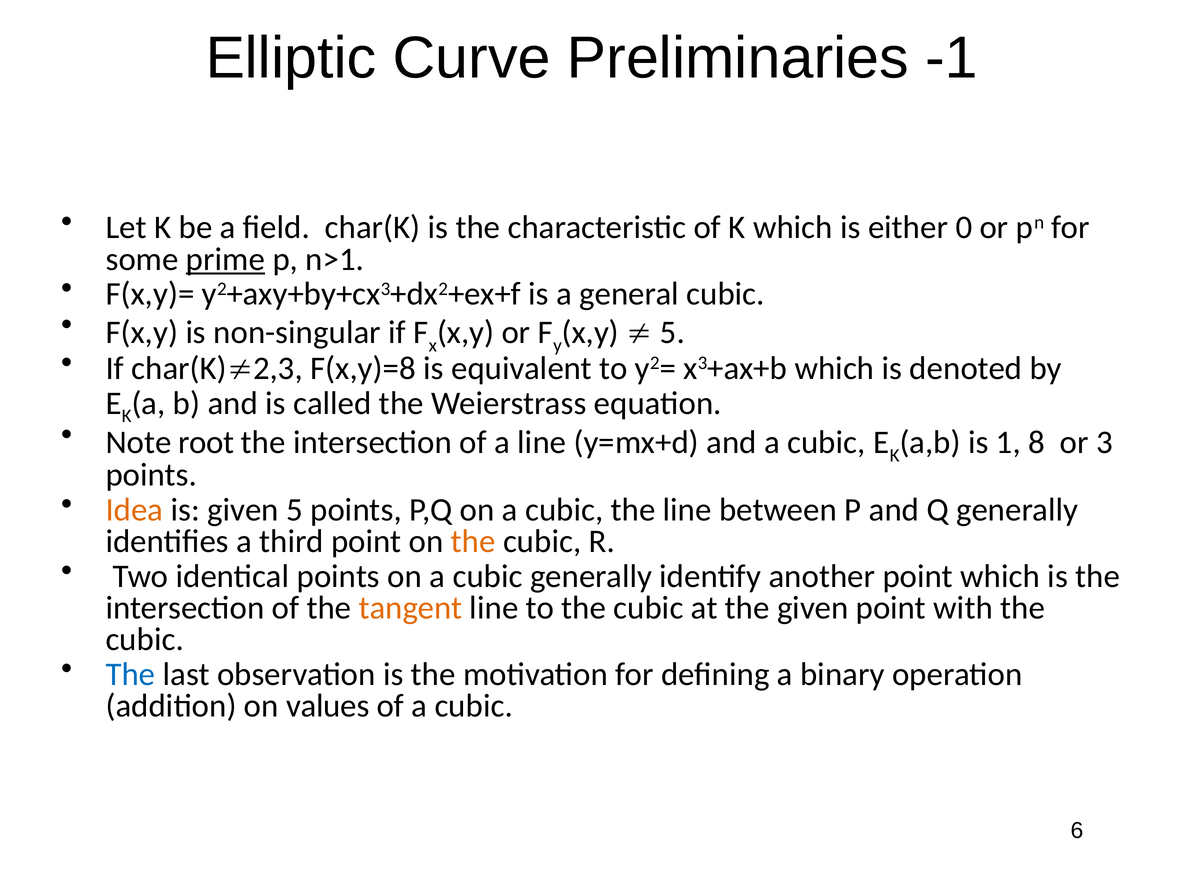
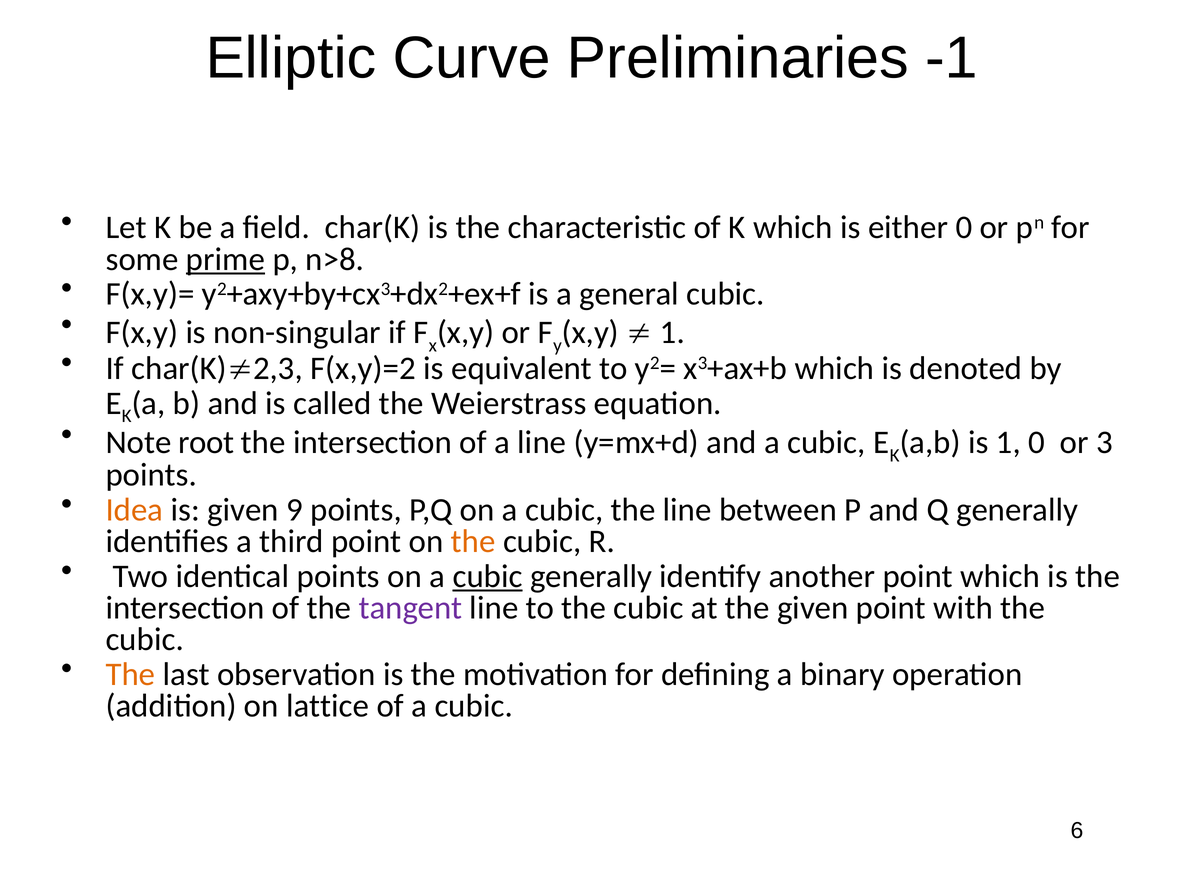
n>1: n>1 -> n>8
5 at (672, 332): 5 -> 1
F(x,y)=8: F(x,y)=8 -> F(x,y)=2
1 8: 8 -> 0
given 5: 5 -> 9
cubic at (488, 576) underline: none -> present
tangent colour: orange -> purple
The at (131, 674) colour: blue -> orange
values: values -> lattice
